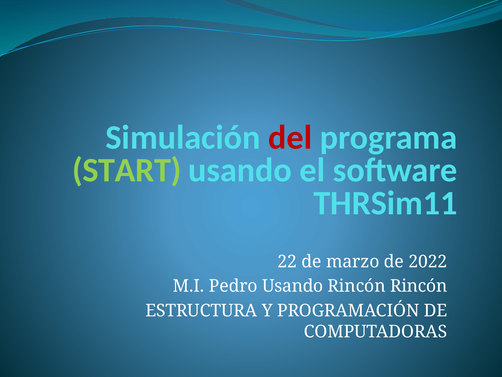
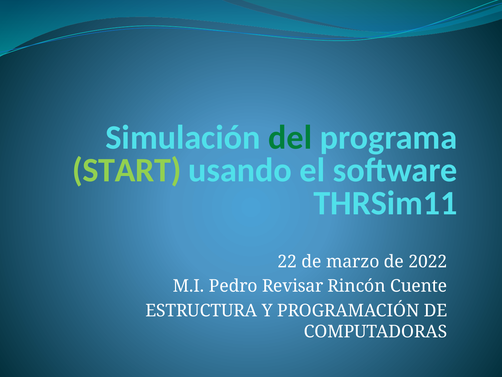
del colour: red -> green
Pedro Usando: Usando -> Revisar
Rincón Rincón: Rincón -> Cuente
